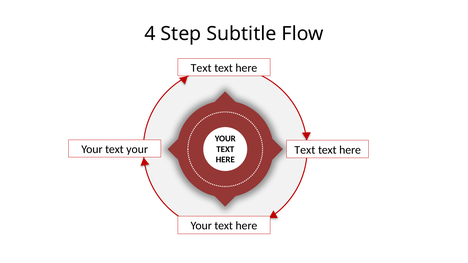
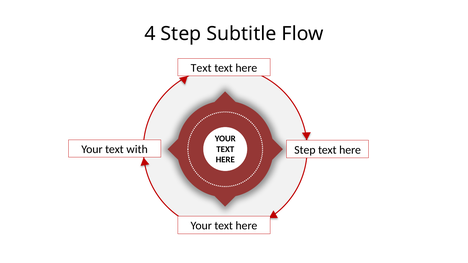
text your: your -> with
Text at (305, 150): Text -> Step
